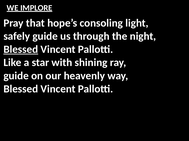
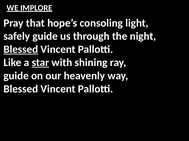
star underline: none -> present
